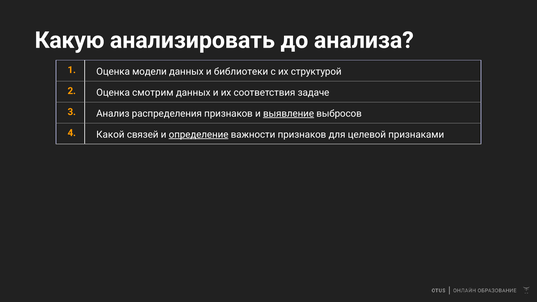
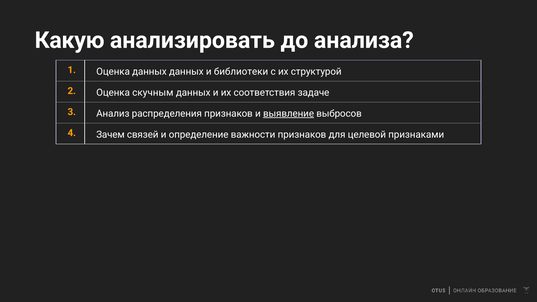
Оценка модели: модели -> данных
смотрим: смотрим -> скучным
Какой: Какой -> Зачем
определение underline: present -> none
